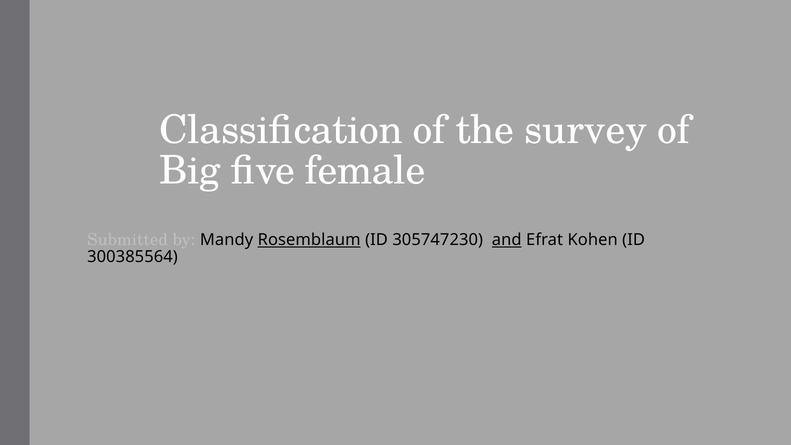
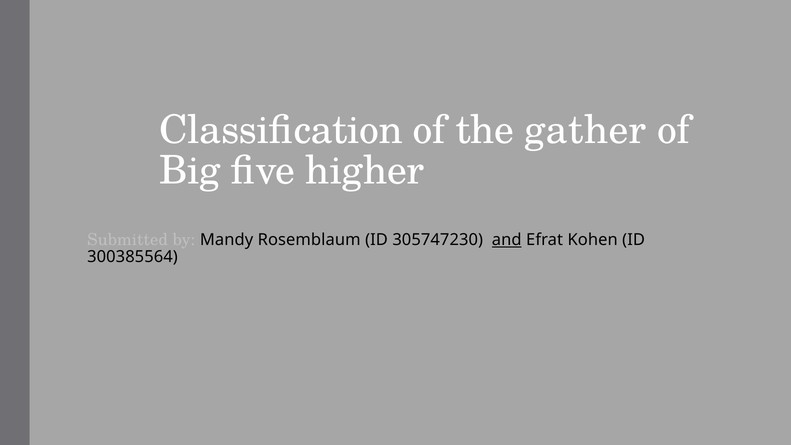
survey: survey -> gather
female: female -> higher
Rosemblaum underline: present -> none
